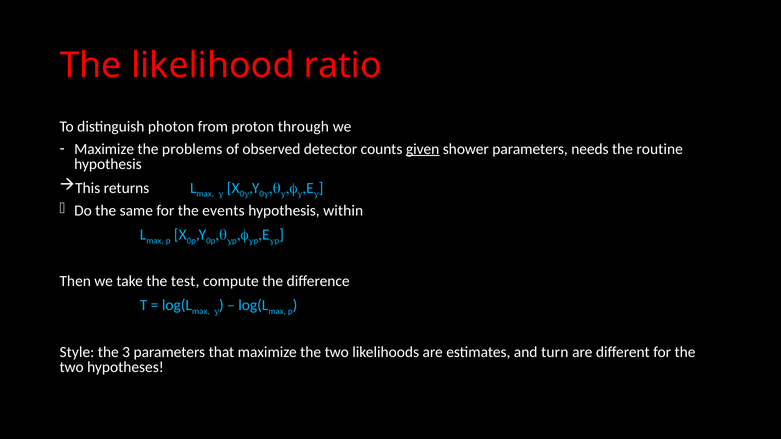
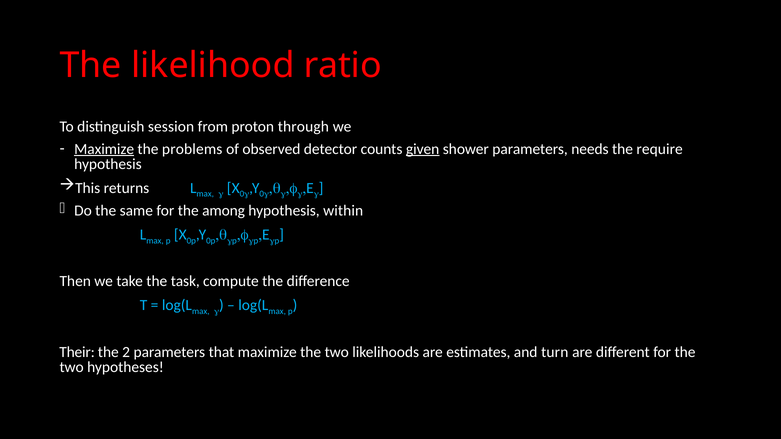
photon: photon -> session
Maximize at (104, 149) underline: none -> present
routine: routine -> require
events: events -> among
test: test -> task
Style: Style -> Their
3: 3 -> 2
